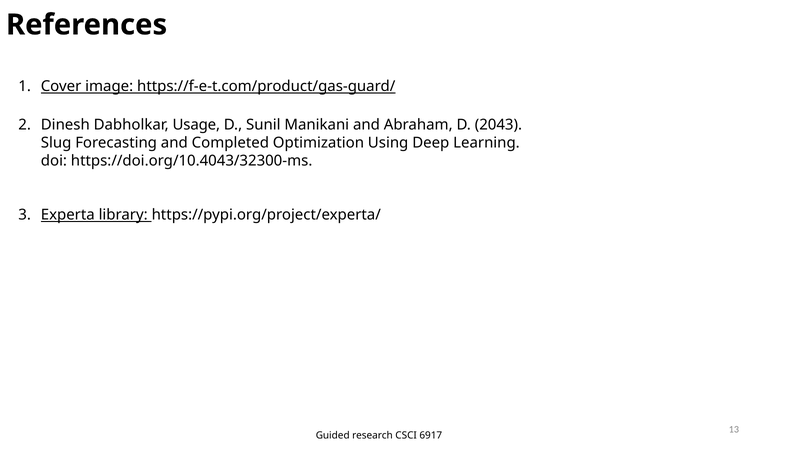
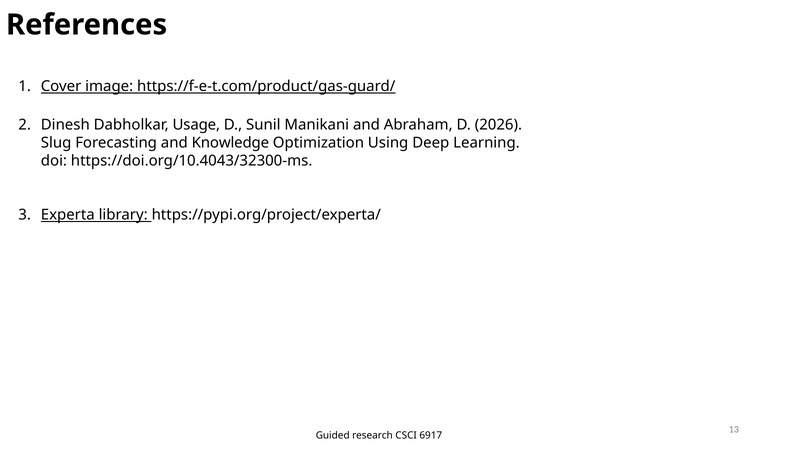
2043: 2043 -> 2026
Completed: Completed -> Knowledge
